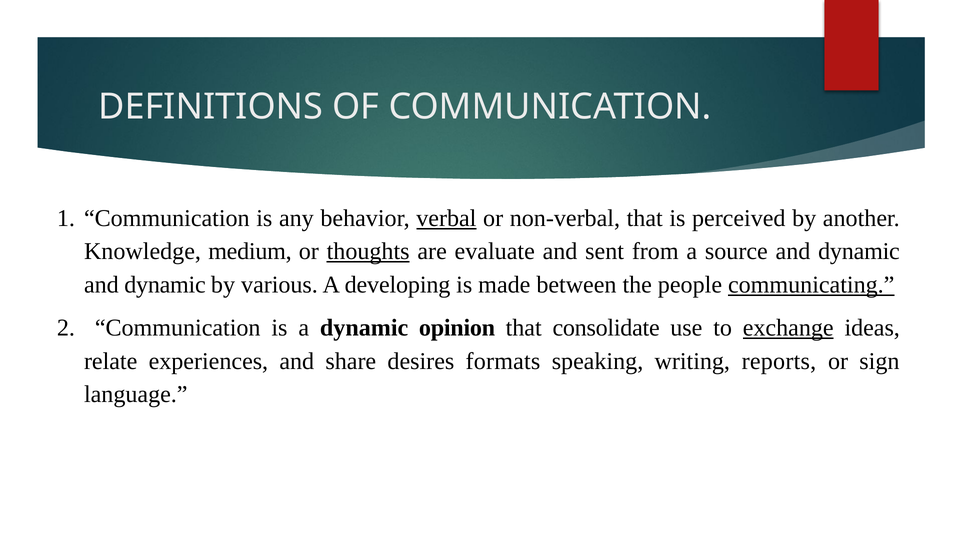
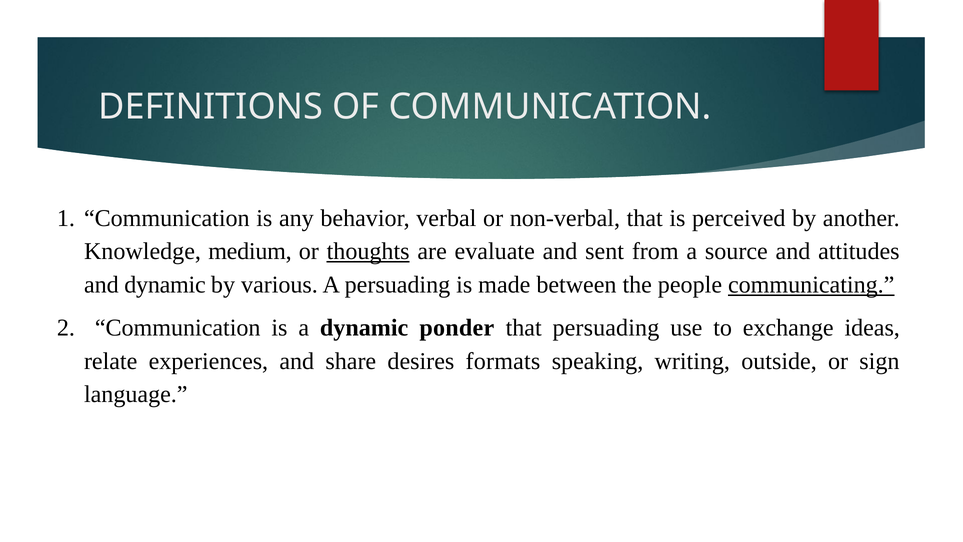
verbal underline: present -> none
source and dynamic: dynamic -> attitudes
A developing: developing -> persuading
opinion: opinion -> ponder
that consolidate: consolidate -> persuading
exchange underline: present -> none
reports: reports -> outside
